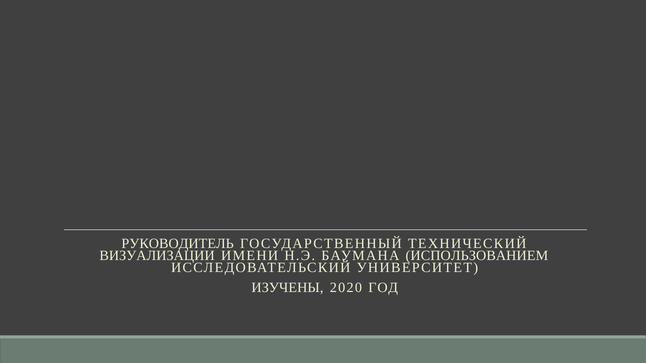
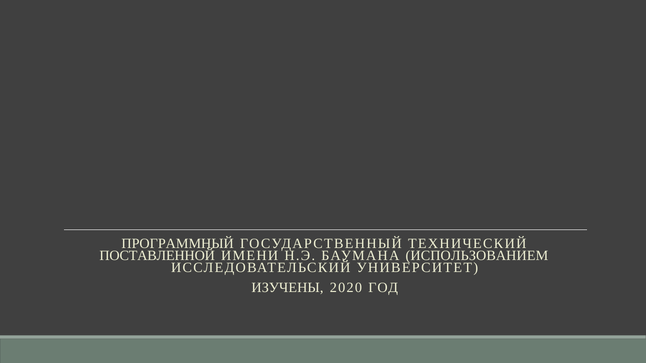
РУКОВОДИТЕЛЬ: РУКОВОДИТЕЛЬ -> ПРОГРАММНЫЙ
ВИЗУАЛИЗАЦИИ: ВИЗУАЛИЗАЦИИ -> ПОСТАВЛЕННОЙ
